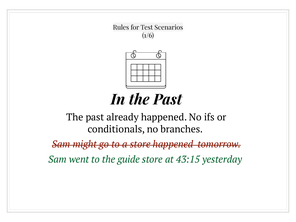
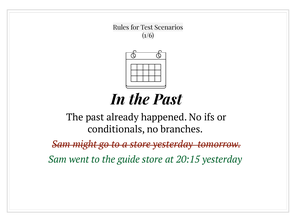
store happened: happened -> yesterday
43:15: 43:15 -> 20:15
